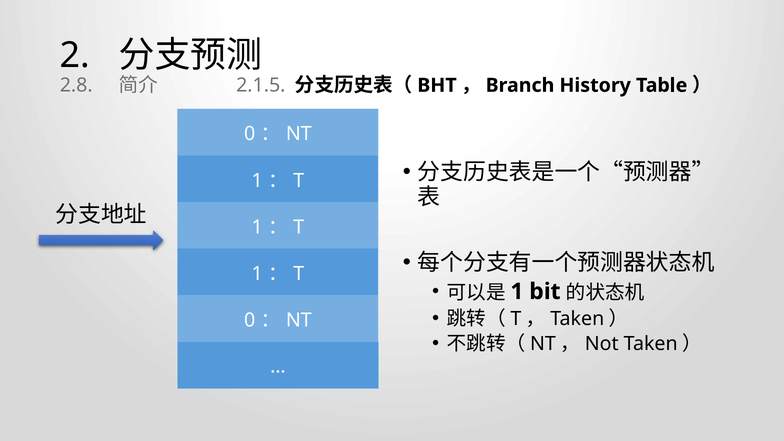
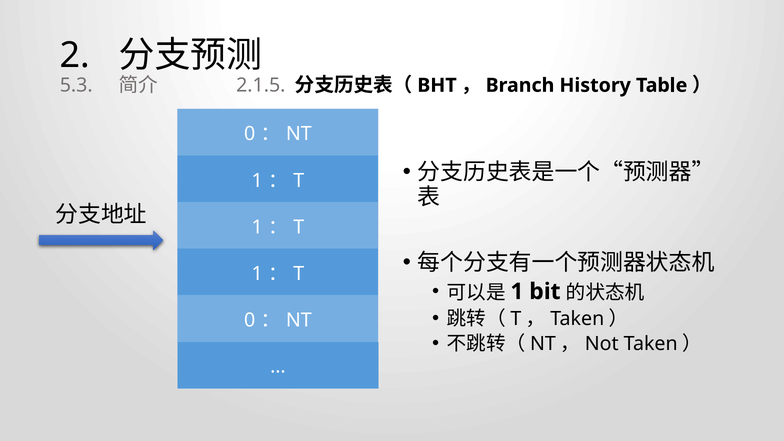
2.8: 2.8 -> 5.3
